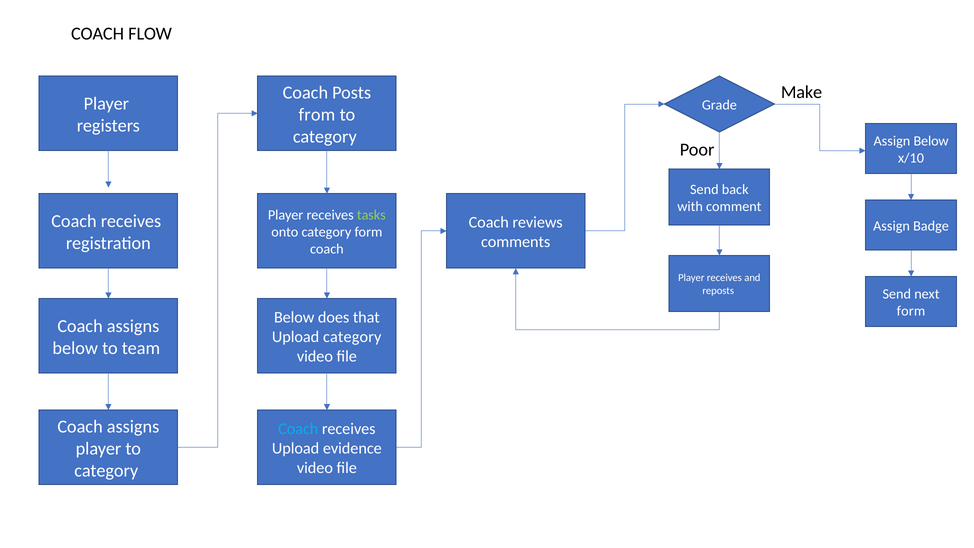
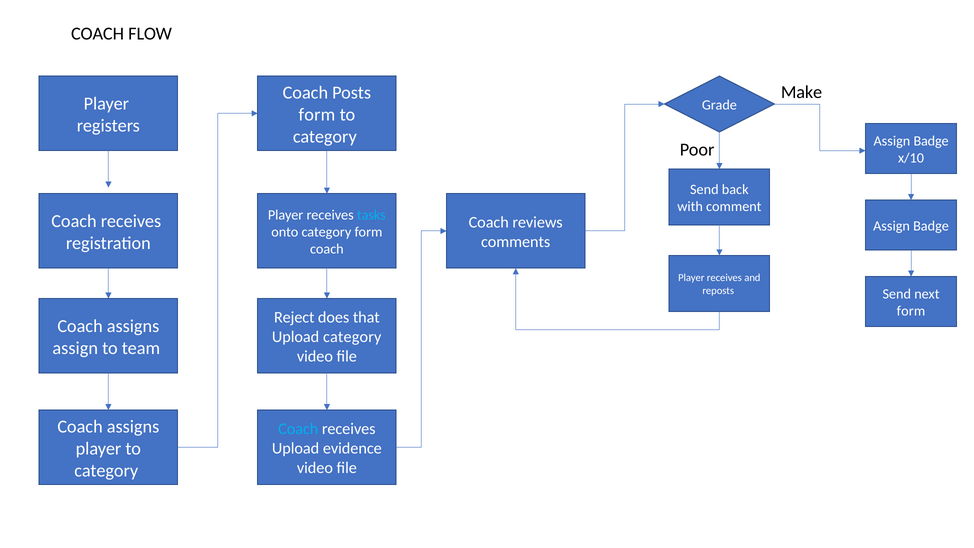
from at (317, 115): from -> form
Below at (931, 141): Below -> Badge
tasks colour: light green -> light blue
Below at (294, 317): Below -> Reject
below at (75, 348): below -> assign
